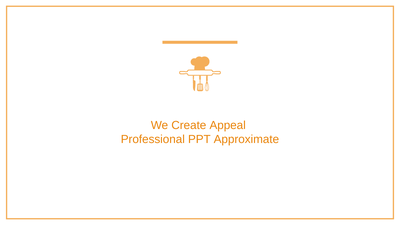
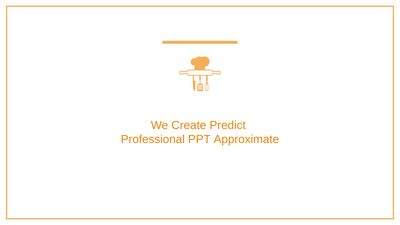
Appeal: Appeal -> Predict
